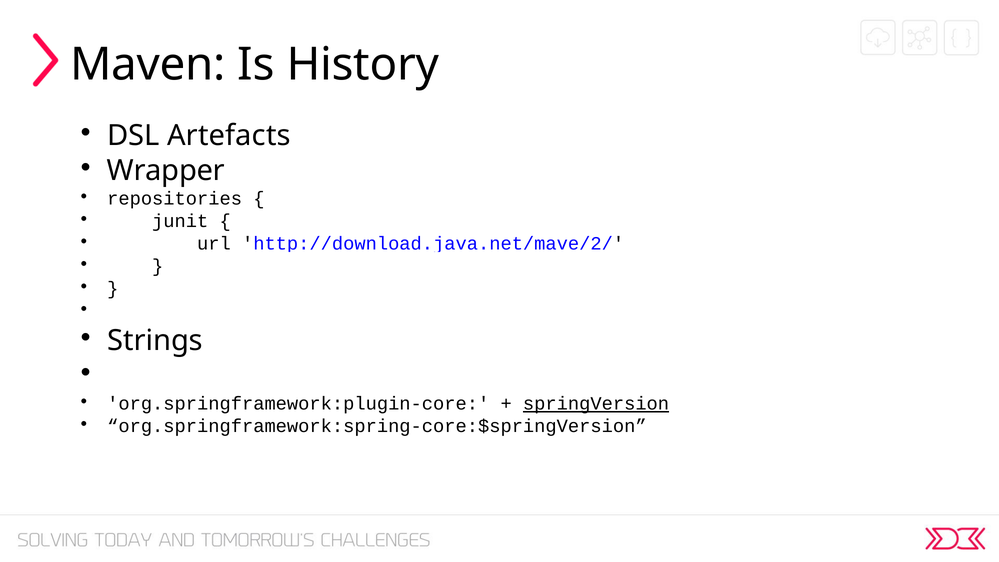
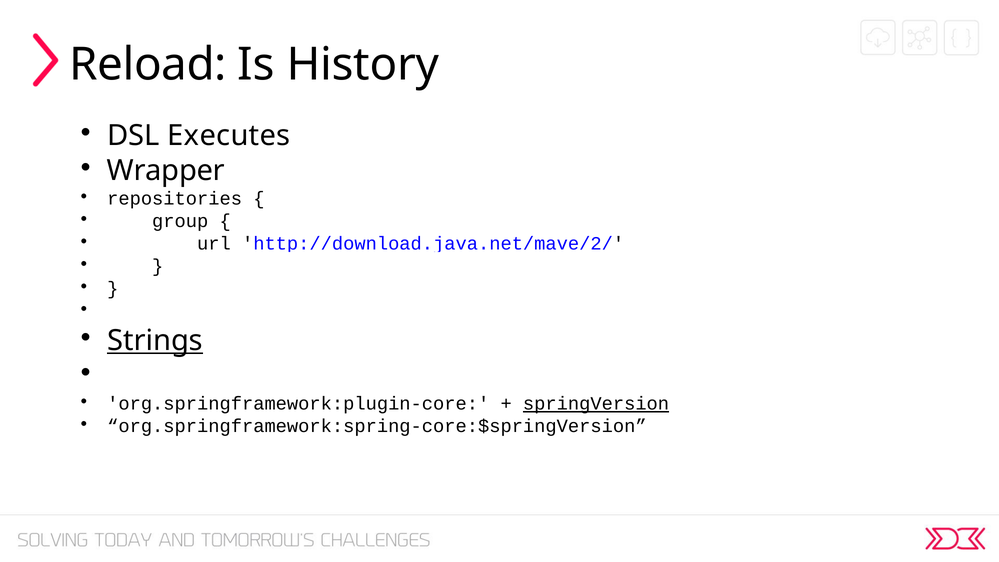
Maven: Maven -> Reload
Artefacts: Artefacts -> Executes
junit: junit -> group
Strings underline: none -> present
